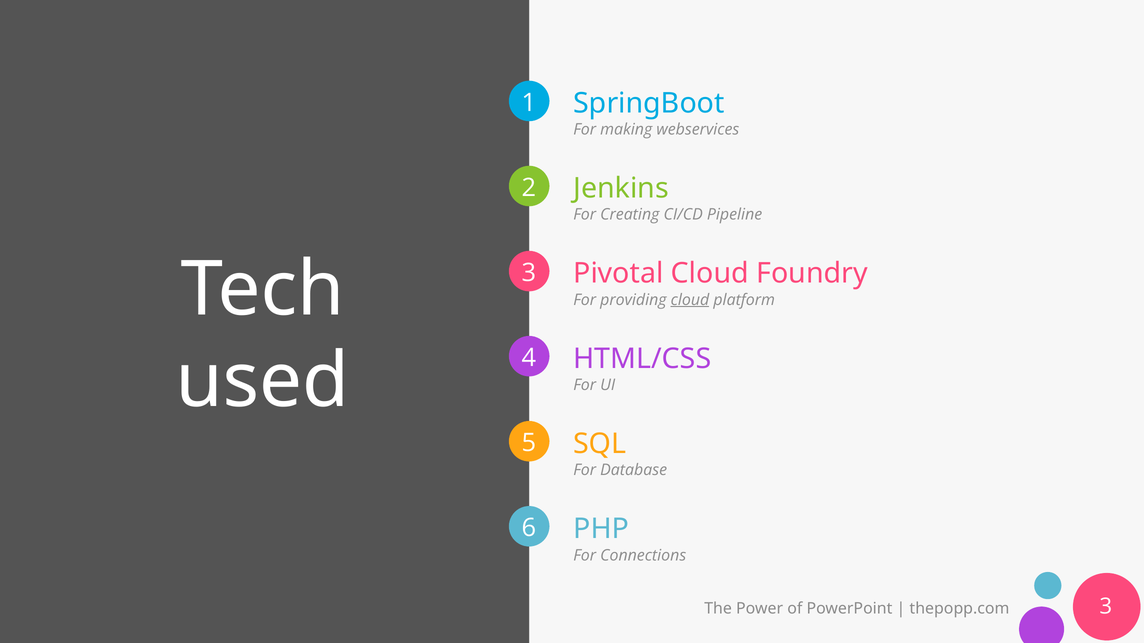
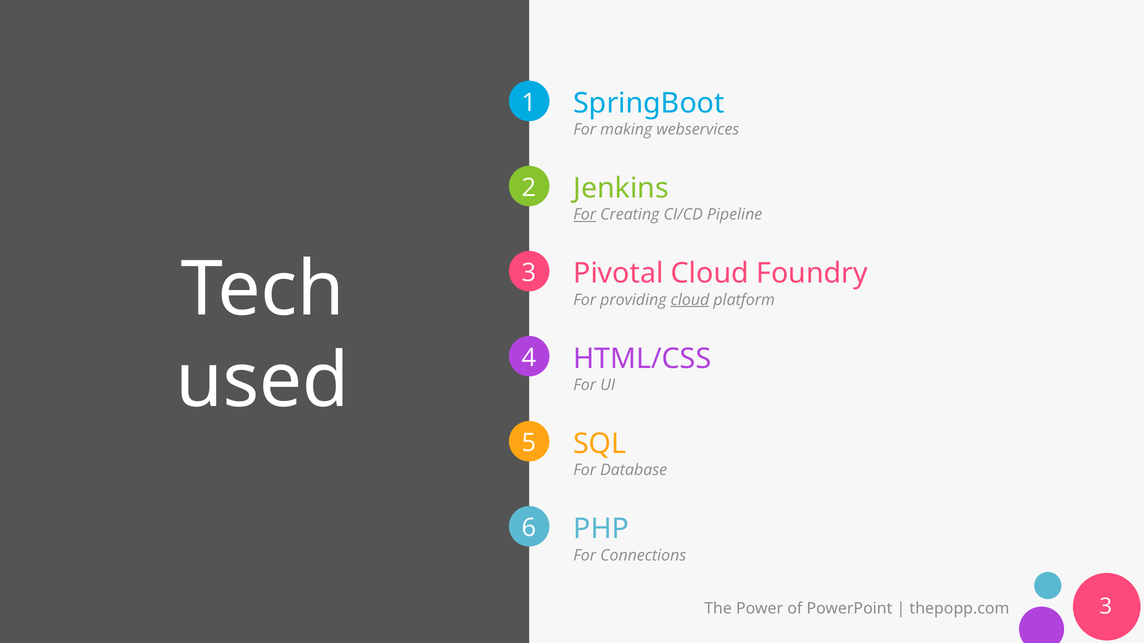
For at (585, 215) underline: none -> present
